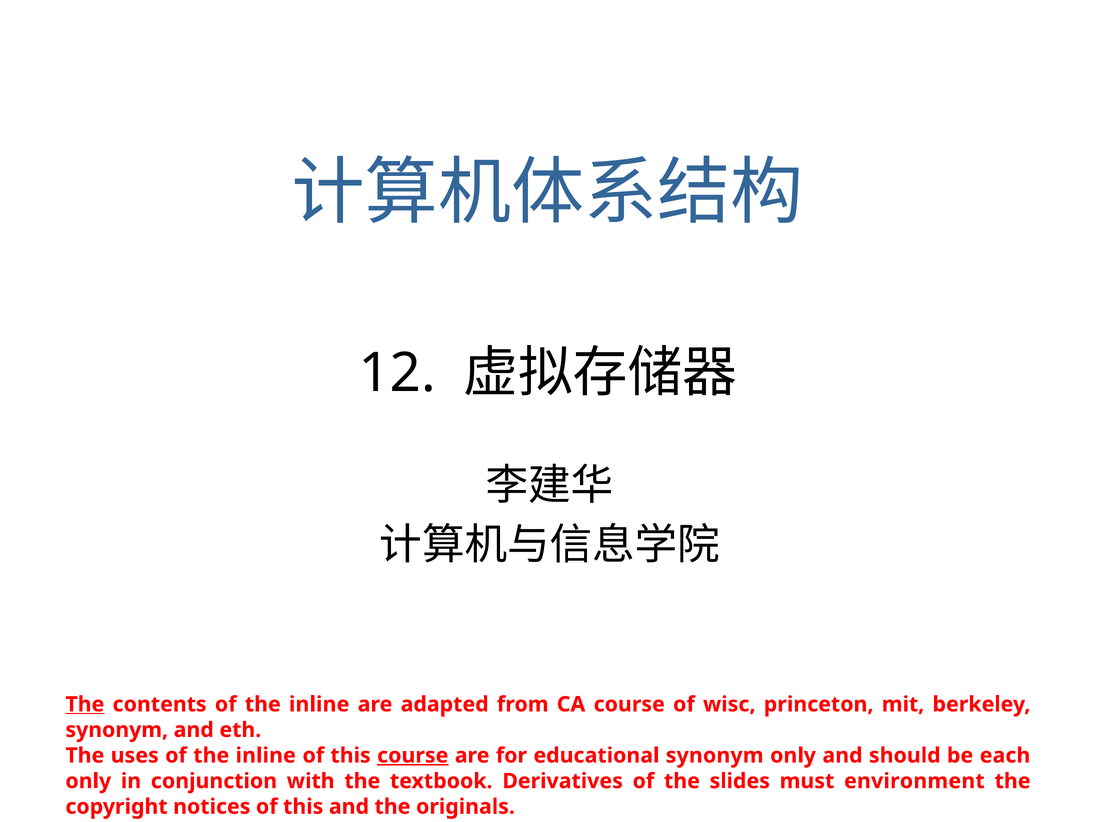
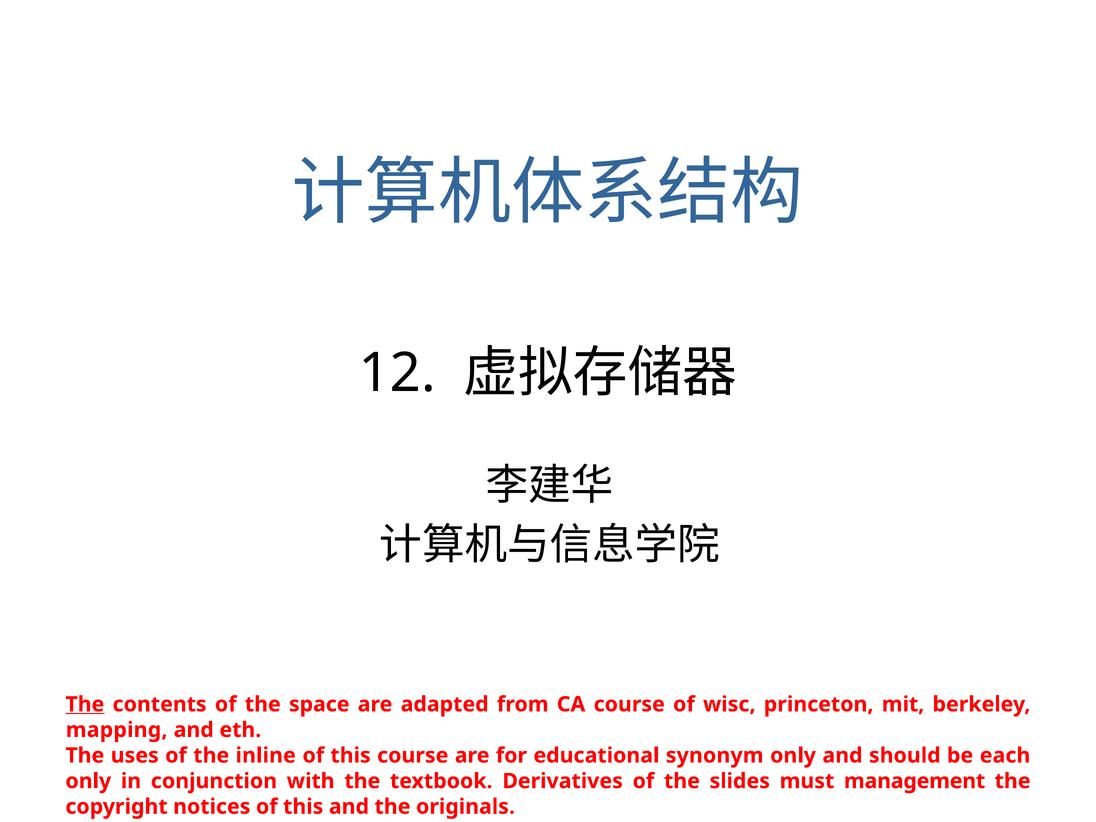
contents of the inline: inline -> space
synonym at (117, 730): synonym -> mapping
course at (413, 756) underline: present -> none
environment: environment -> management
